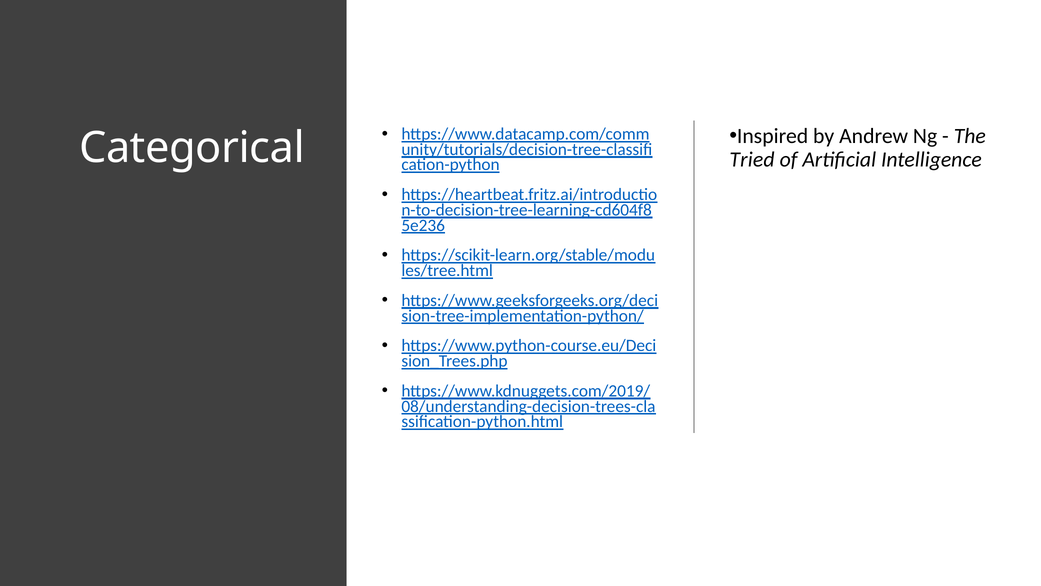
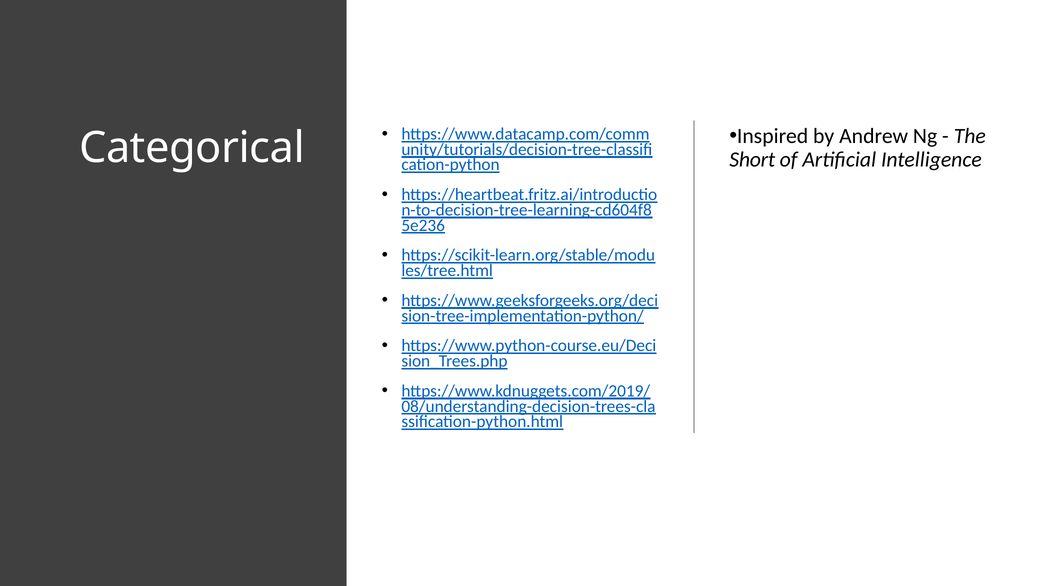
Tried: Tried -> Short
